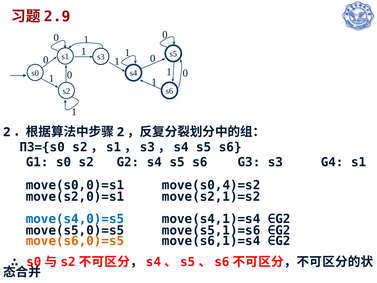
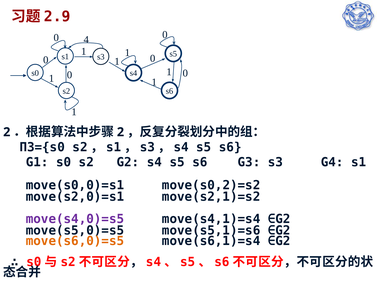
1 at (86, 40): 1 -> 4
move(s0,4)=s2: move(s0,4)=s2 -> move(s0,2)=s2
move(s4,0)=s5 colour: blue -> purple
